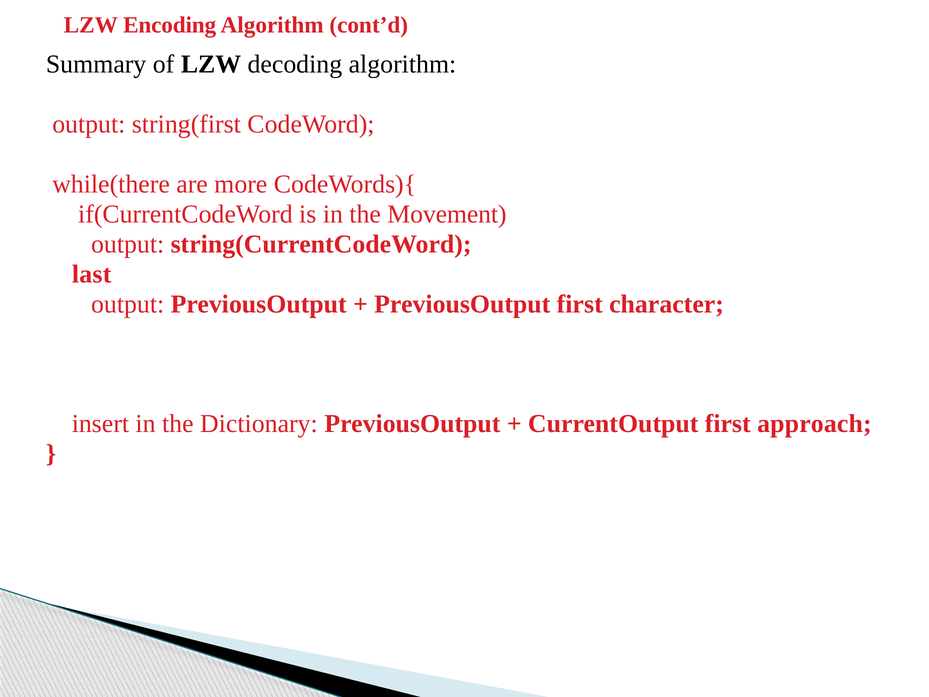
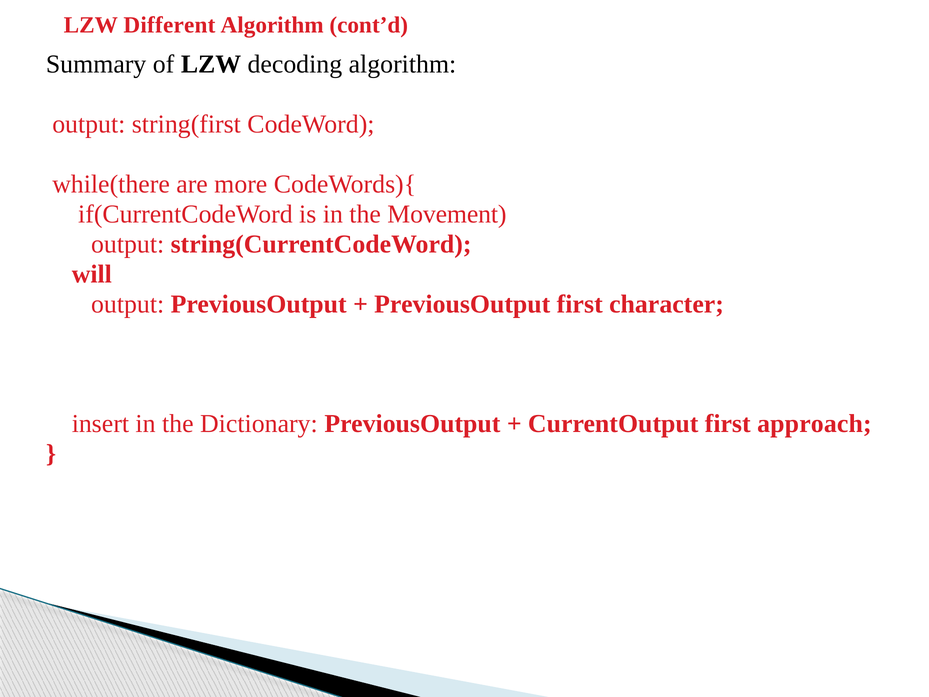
Encoding: Encoding -> Different
last: last -> will
